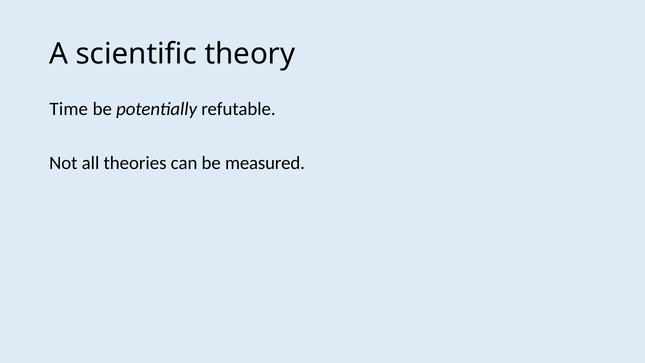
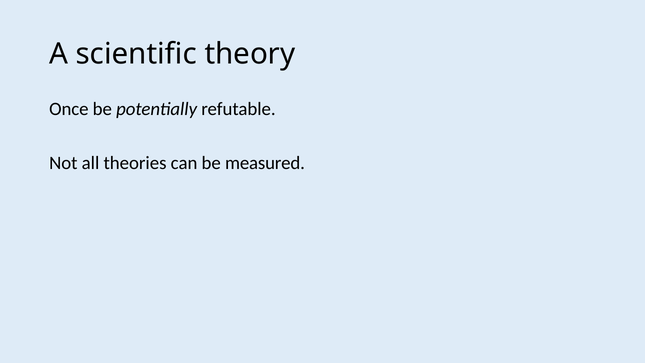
Time: Time -> Once
